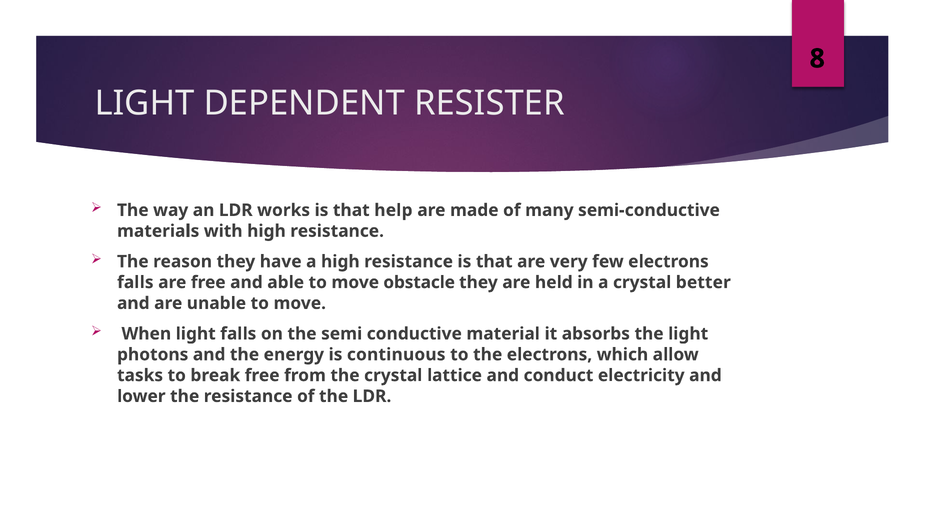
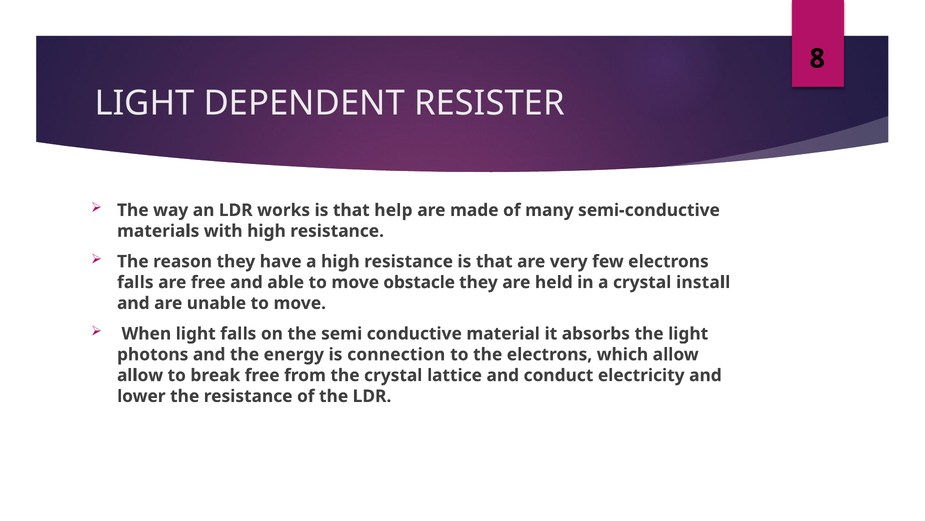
better: better -> install
continuous: continuous -> connection
tasks at (140, 375): tasks -> allow
